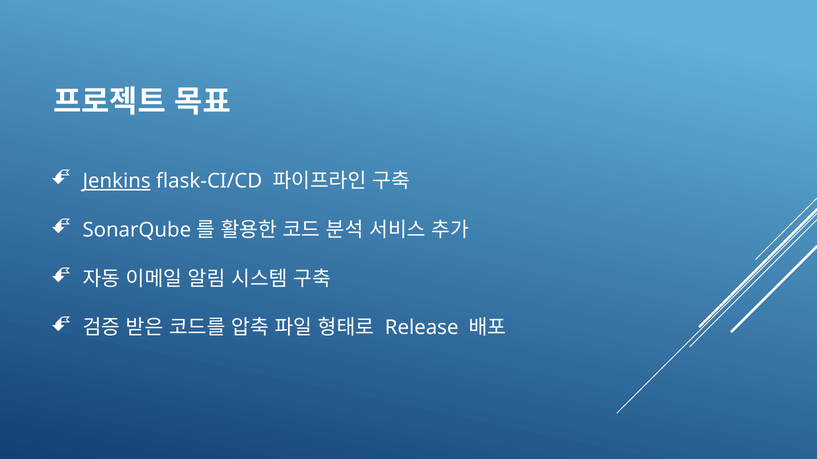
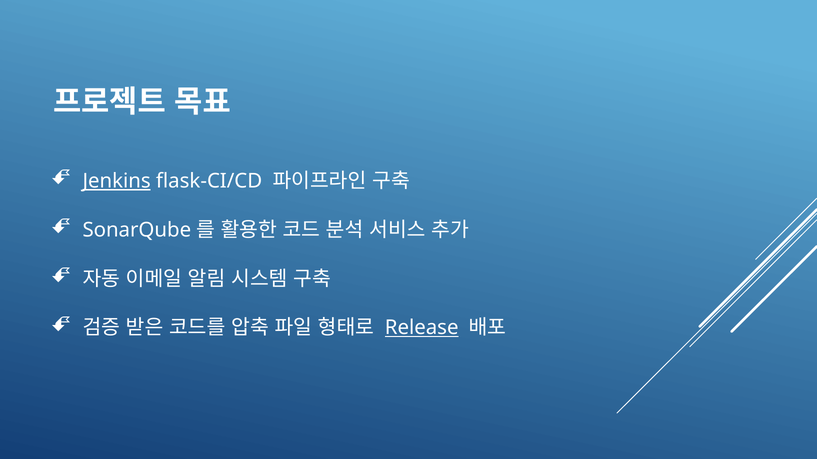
Release underline: none -> present
